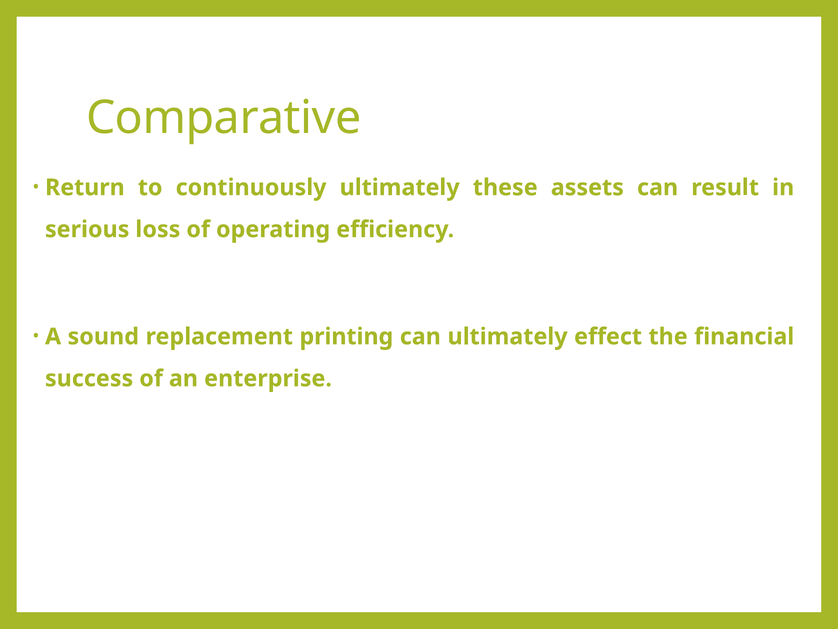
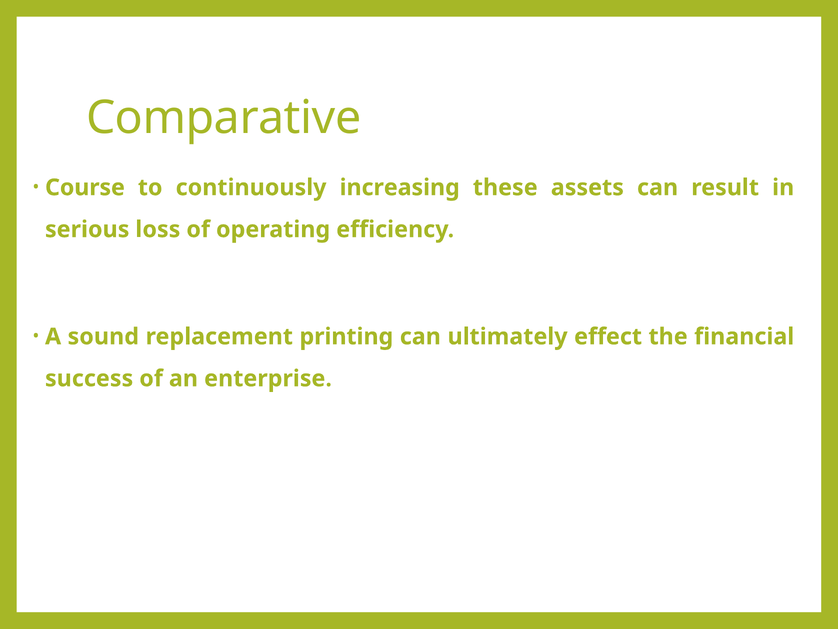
Return: Return -> Course
continuously ultimately: ultimately -> increasing
